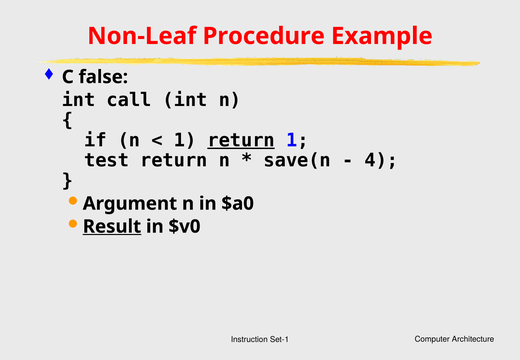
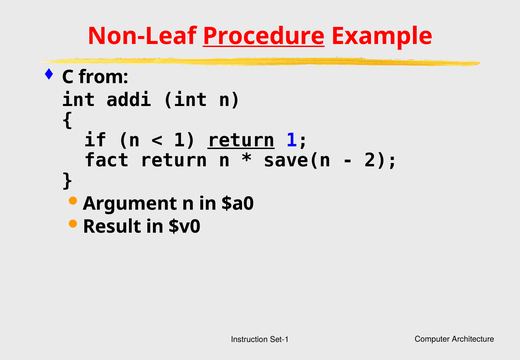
Procedure underline: none -> present
false: false -> from
call: call -> addi
test: test -> fact
4: 4 -> 2
Result underline: present -> none
